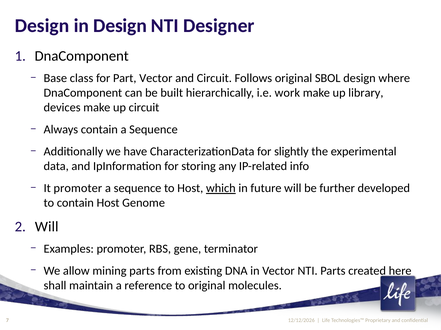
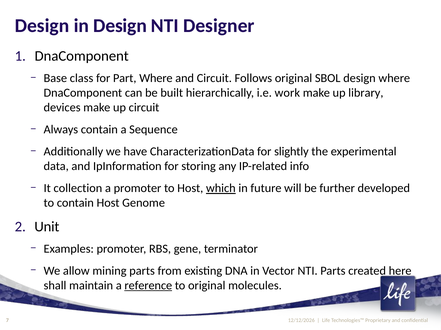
Part Vector: Vector -> Where
It promoter: promoter -> collection
sequence at (138, 189): sequence -> promoter
Will at (47, 227): Will -> Unit
reference underline: none -> present
